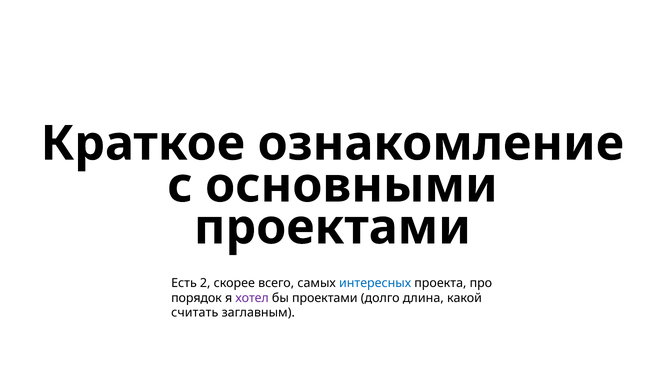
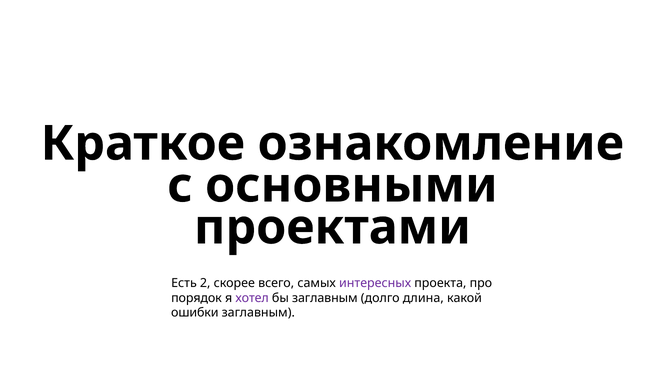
интересных colour: blue -> purple
бы проектами: проектами -> заглавным
считать: считать -> ошибки
